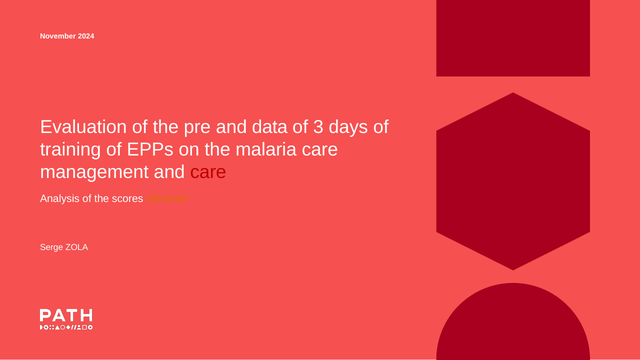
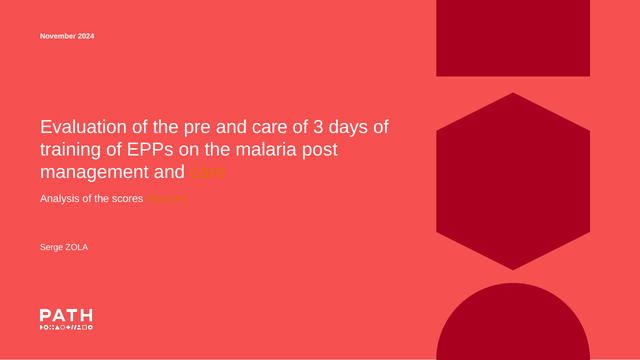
pre and data: data -> care
malaria care: care -> post
care at (208, 172) colour: red -> orange
